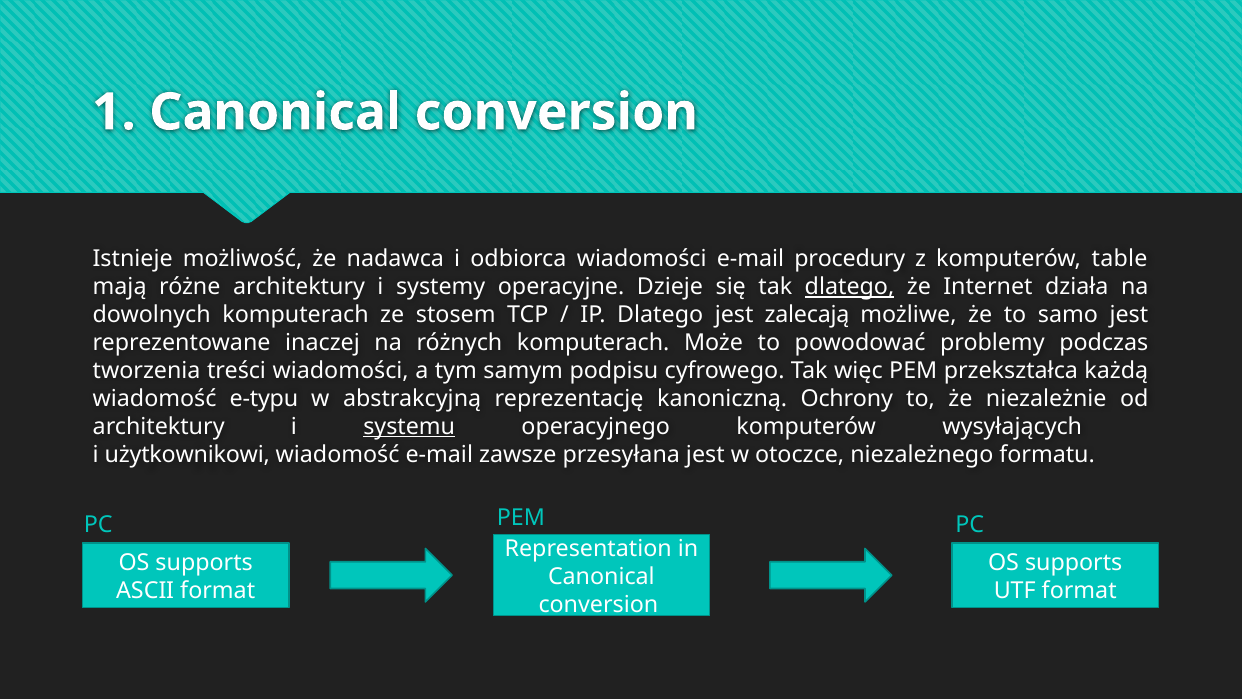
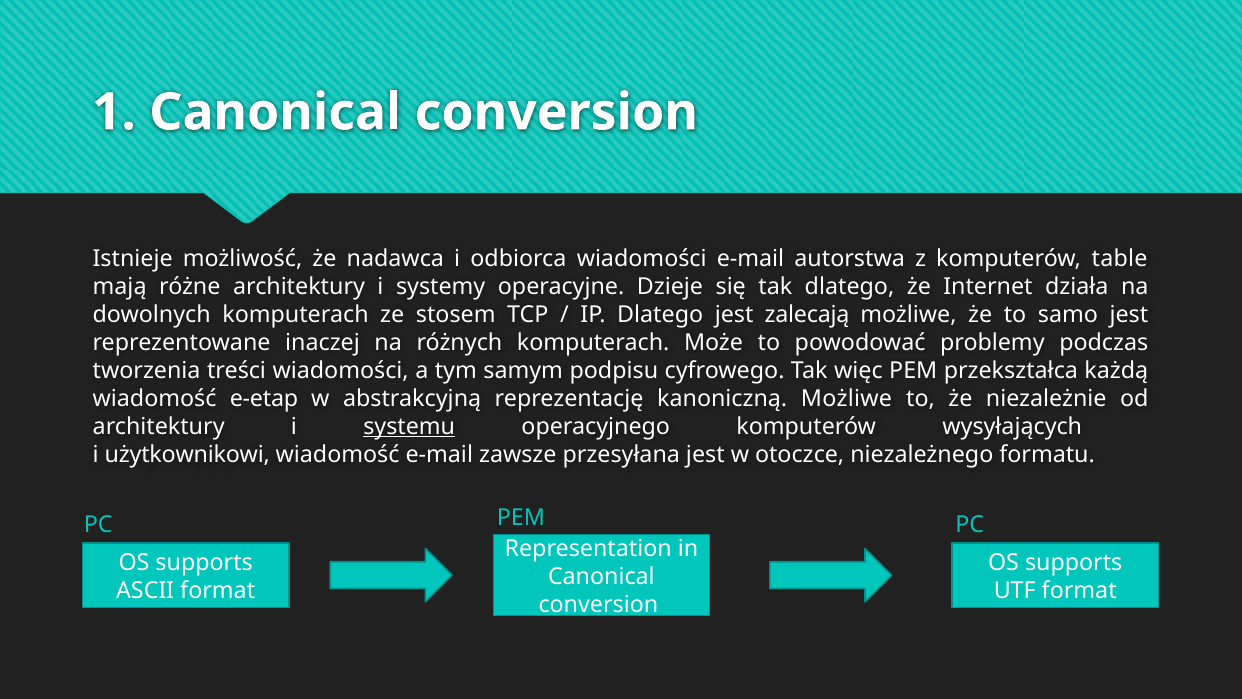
procedury: procedury -> autorstwa
dlatego at (850, 287) underline: present -> none
e-typu: e-typu -> e-etap
kanoniczną Ochrony: Ochrony -> Możliwe
